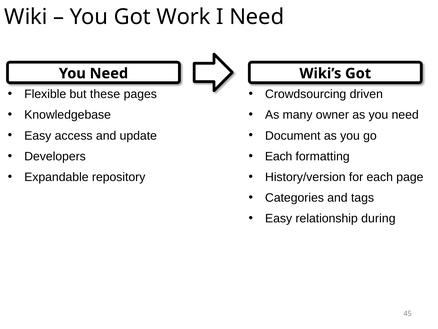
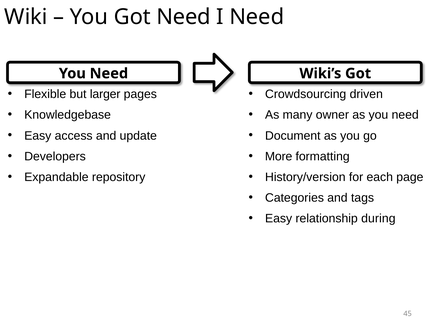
Got Work: Work -> Need
these: these -> larger
Each at (279, 156): Each -> More
